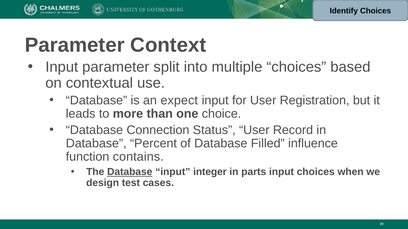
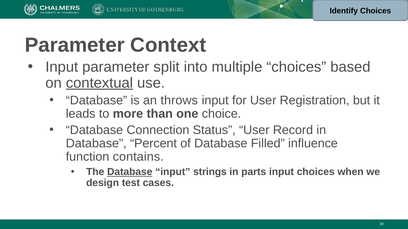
contextual underline: none -> present
expect: expect -> throws
integer: integer -> strings
